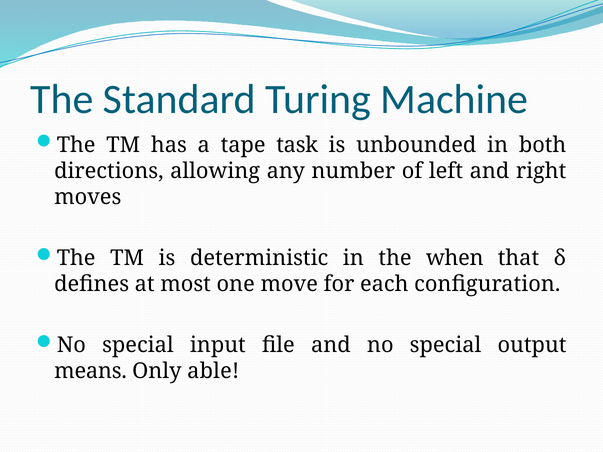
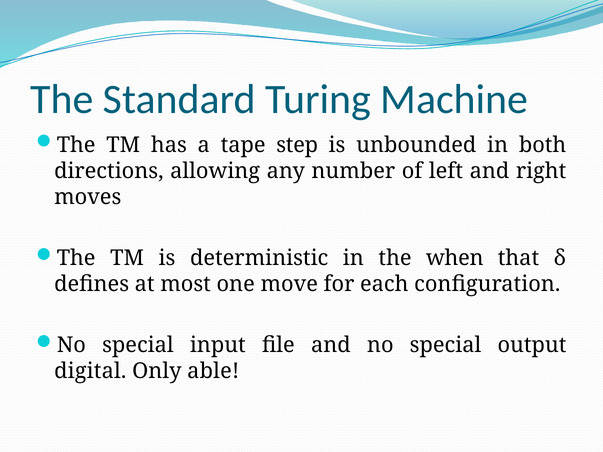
task: task -> step
means: means -> digital
